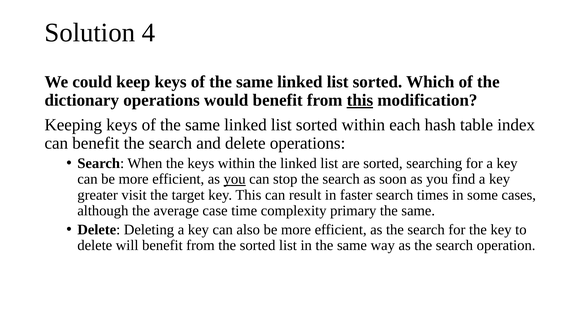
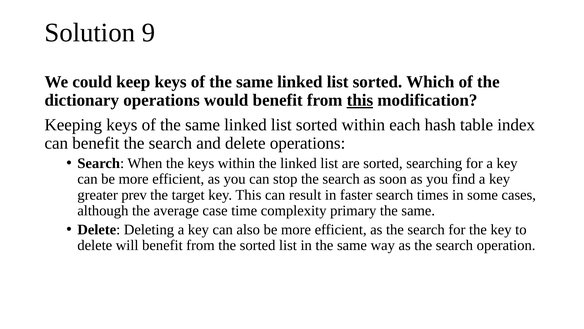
4: 4 -> 9
you at (235, 179) underline: present -> none
visit: visit -> prev
